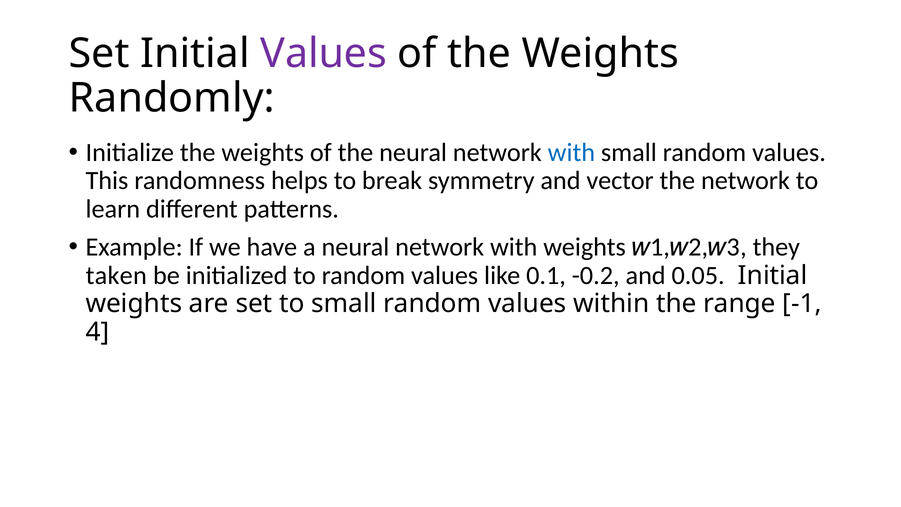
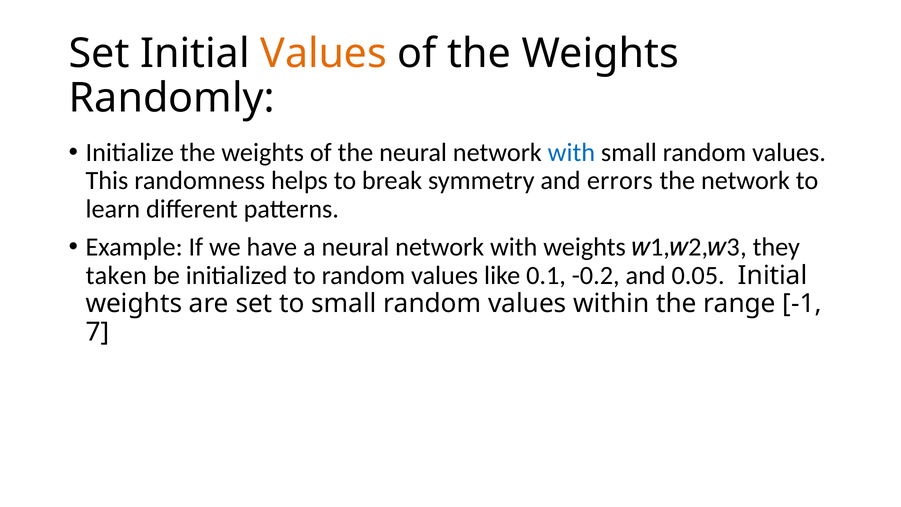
Values at (324, 53) colour: purple -> orange
vector: vector -> errors
4: 4 -> 7
